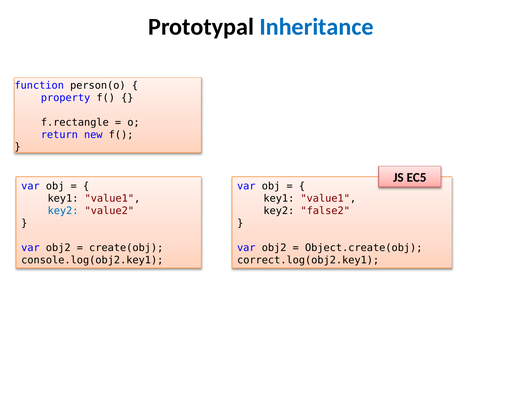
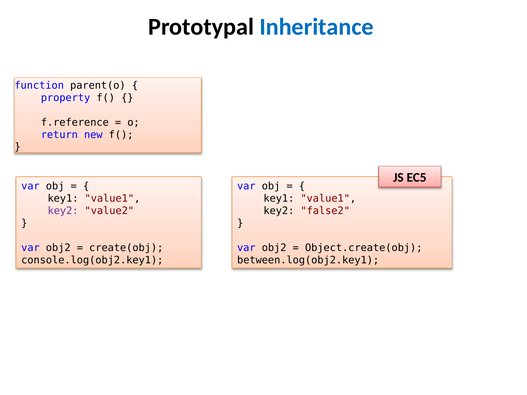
person(o: person(o -> parent(o
f.rectangle: f.rectangle -> f.reference
key2 at (63, 211) colour: blue -> purple
correct.log(obj2.key1: correct.log(obj2.key1 -> between.log(obj2.key1
